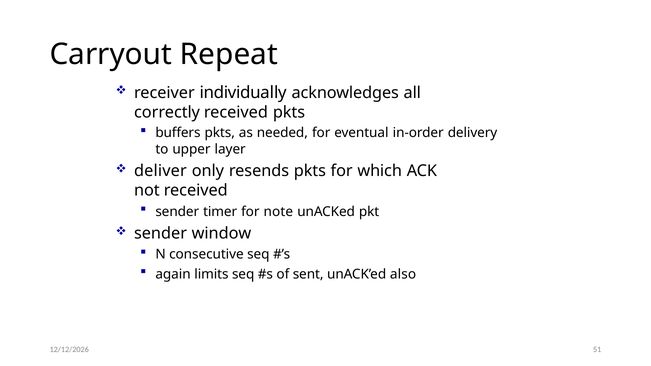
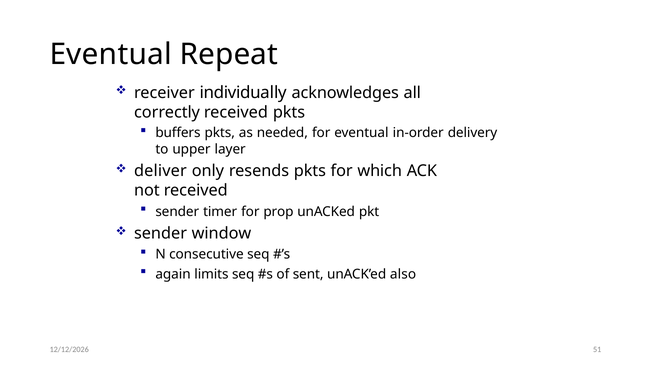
Carryout at (111, 55): Carryout -> Eventual
note: note -> prop
